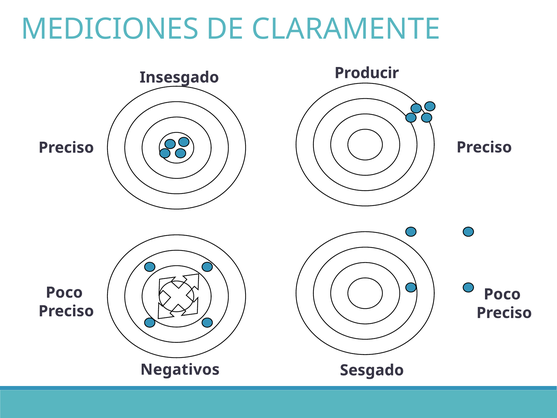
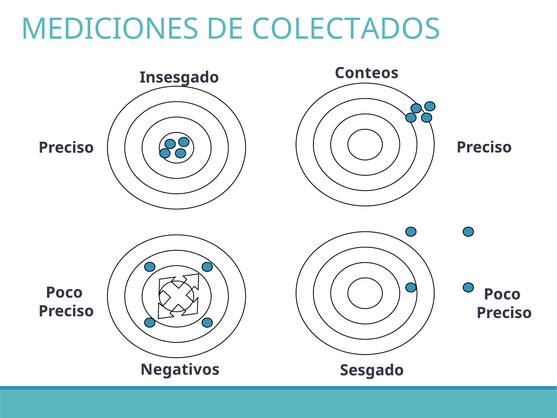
CLARAMENTE: CLARAMENTE -> COLECTADOS
Producir: Producir -> Conteos
